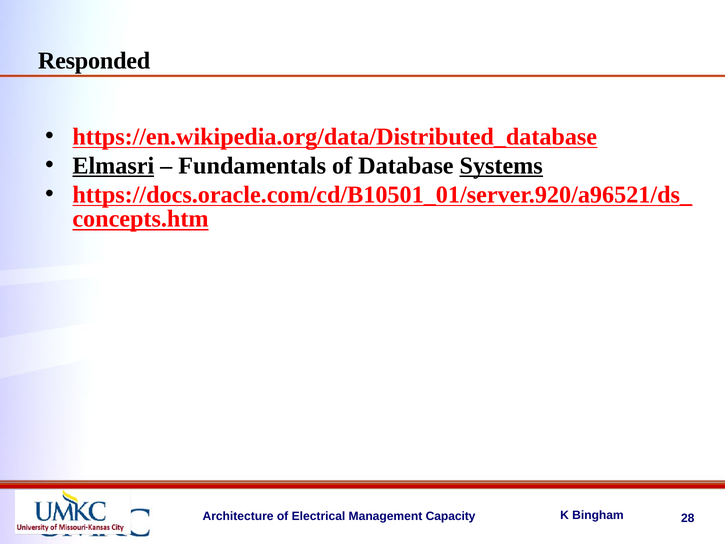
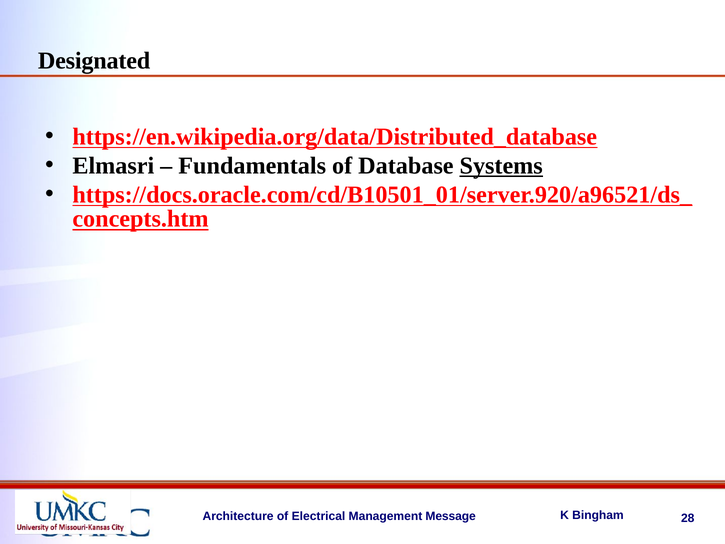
Responded: Responded -> Designated
Elmasri underline: present -> none
Capacity: Capacity -> Message
